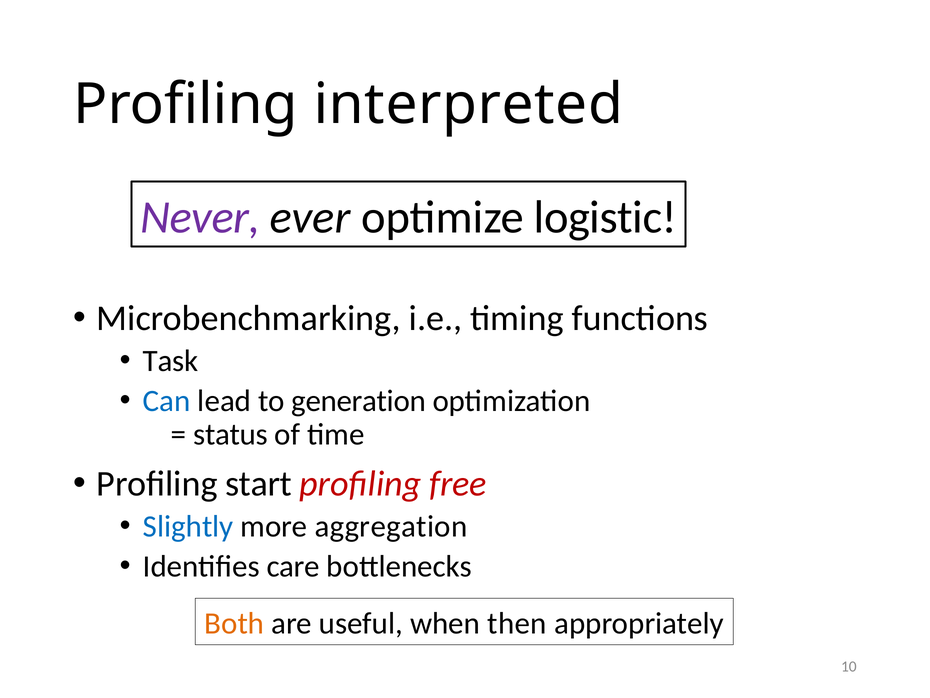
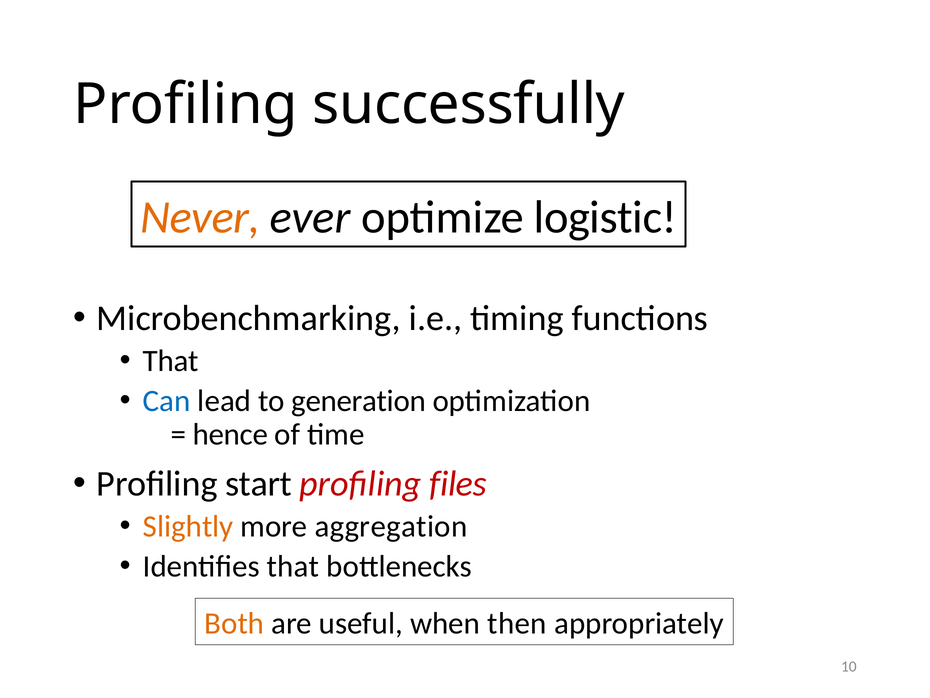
interpreted: interpreted -> successfully
Never colour: purple -> orange
Task at (171, 361): Task -> That
status: status -> hence
free: free -> files
Slightly colour: blue -> orange
Identifies care: care -> that
